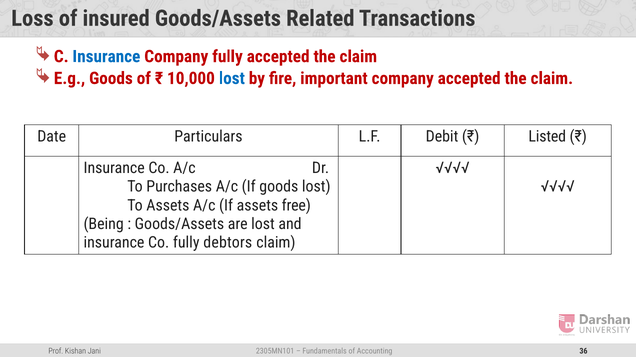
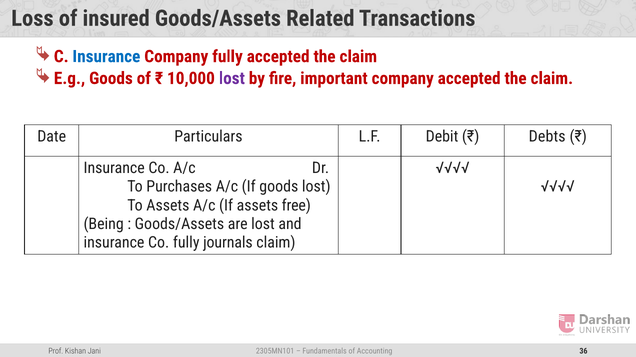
lost at (232, 79) colour: blue -> purple
Listed: Listed -> Debts
debtors: debtors -> journals
